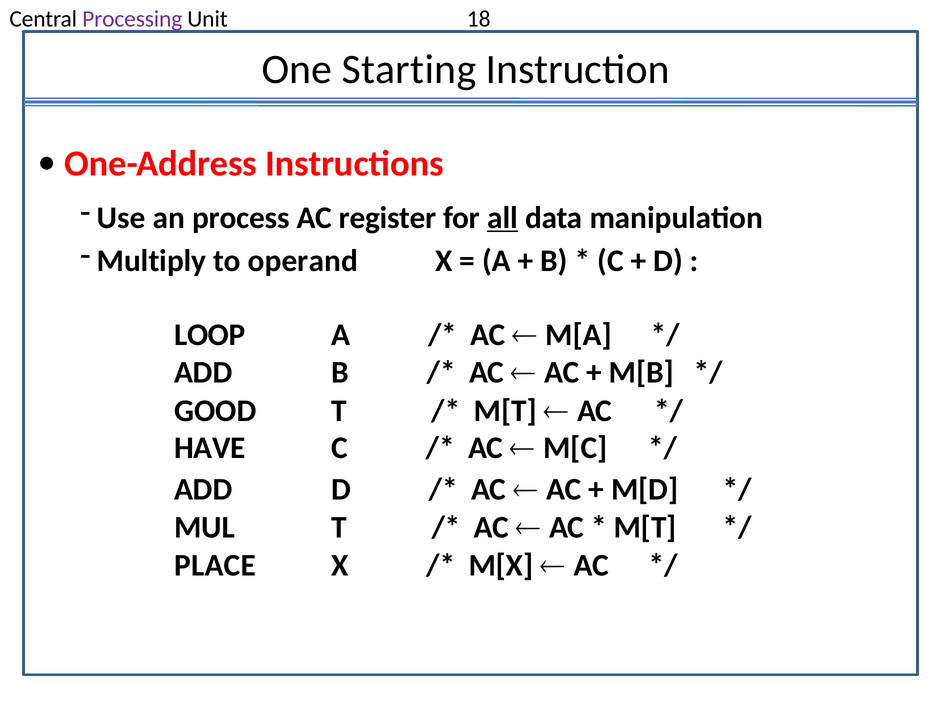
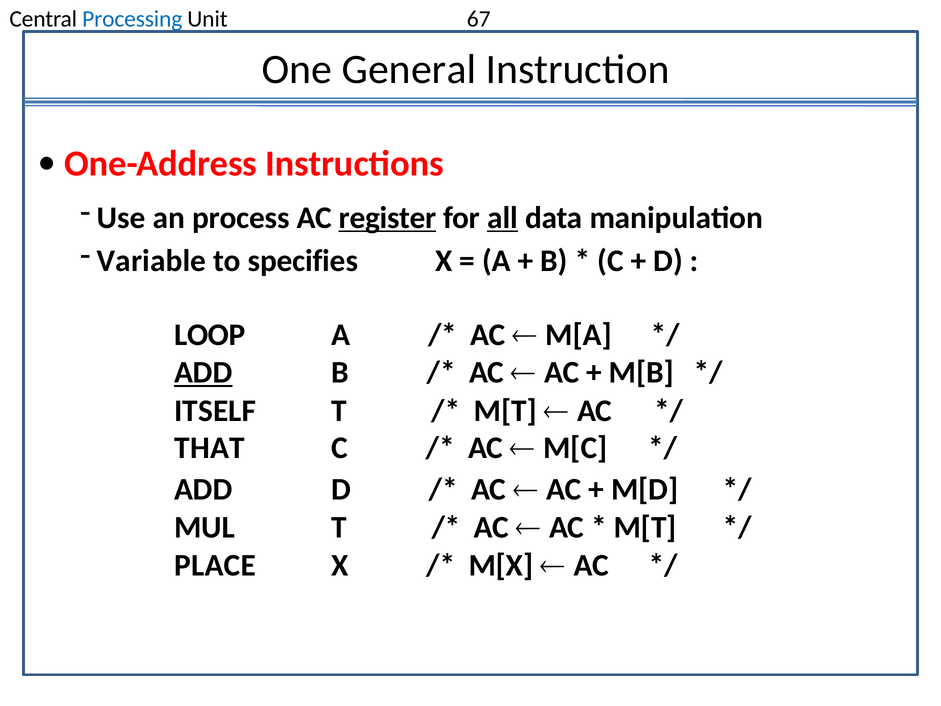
Processing colour: purple -> blue
18: 18 -> 67
Starting: Starting -> General
register underline: none -> present
Multiply: Multiply -> Variable
operand: operand -> specifies
ADD at (203, 372) underline: none -> present
GOOD: GOOD -> ITSELF
HAVE: HAVE -> THAT
